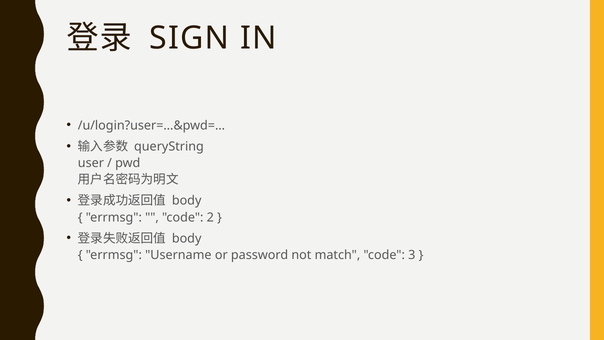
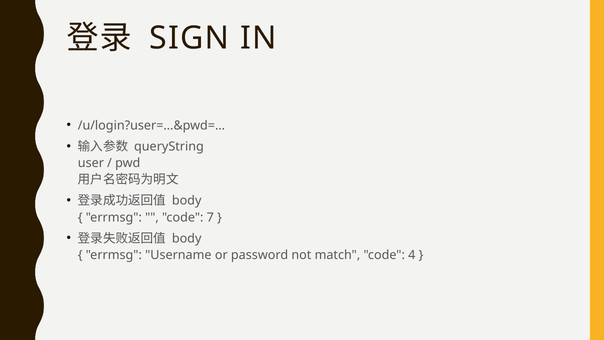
2: 2 -> 7
3: 3 -> 4
